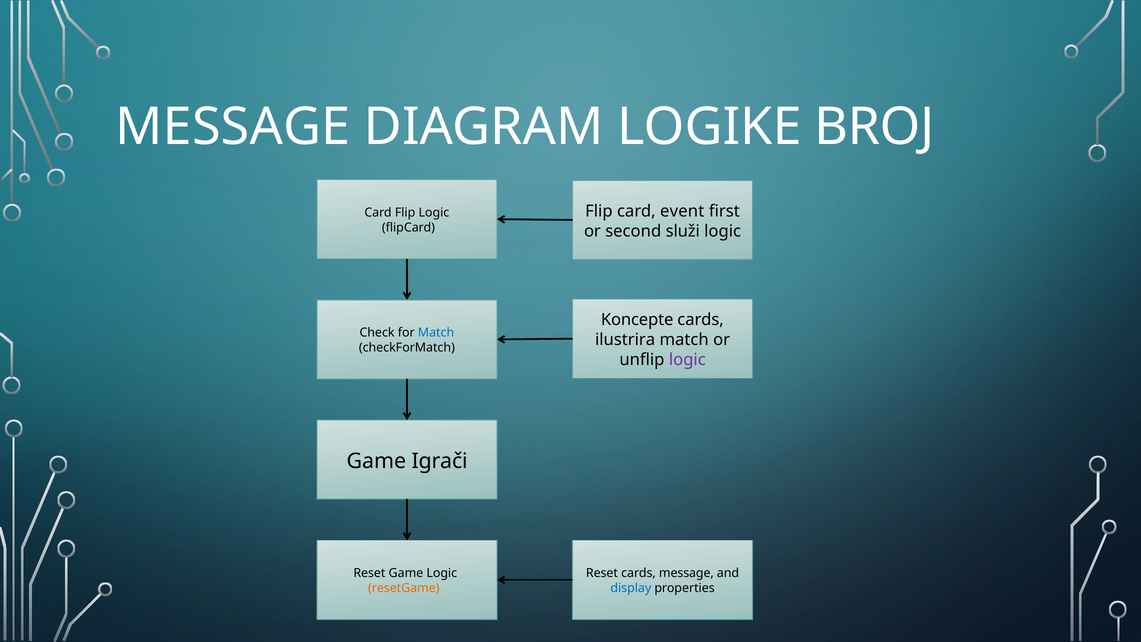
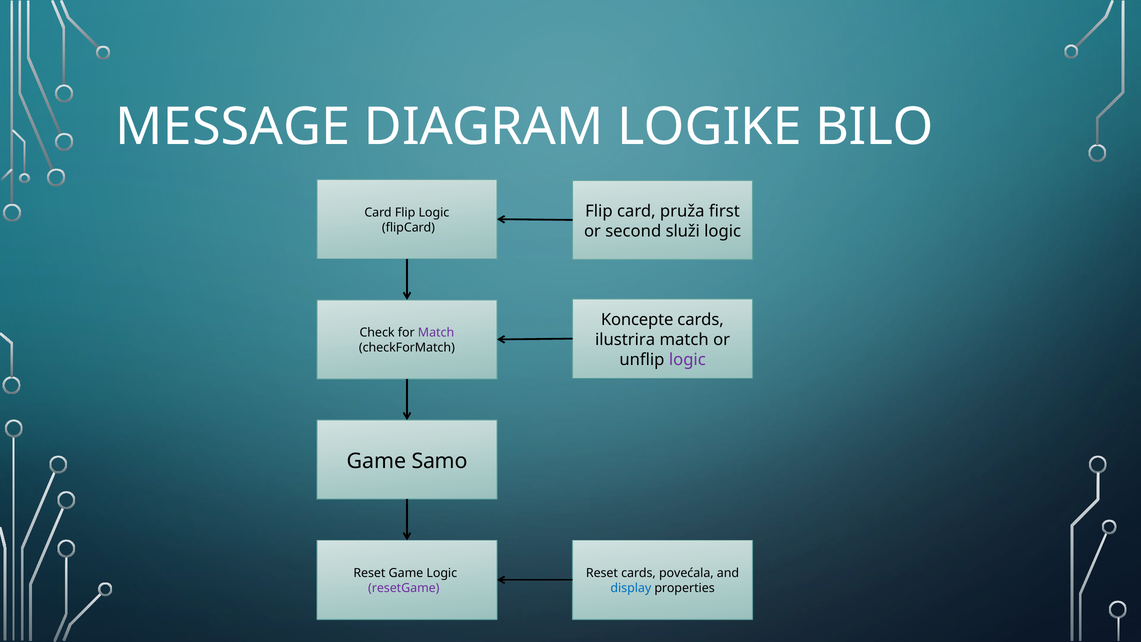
BROJ: BROJ -> BILO
event: event -> pruža
Match at (436, 333) colour: blue -> purple
Igrači: Igrači -> Samo
cards message: message -> povećala
resetGame colour: orange -> purple
